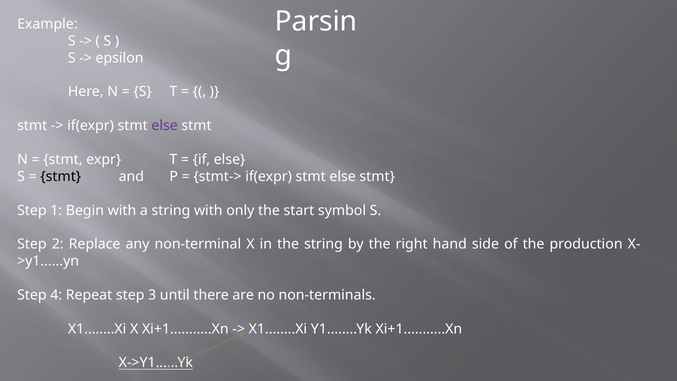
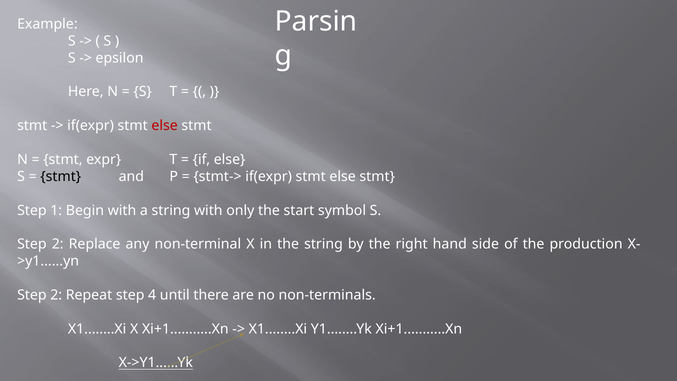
else at (165, 126) colour: purple -> red
4 at (56, 295): 4 -> 2
3: 3 -> 4
